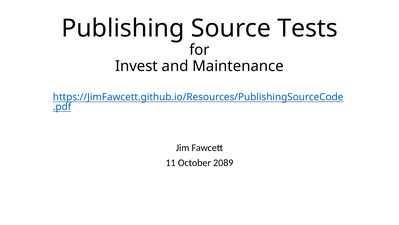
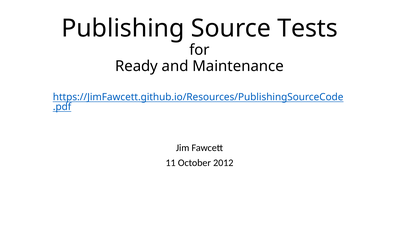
Invest: Invest -> Ready
2089: 2089 -> 2012
